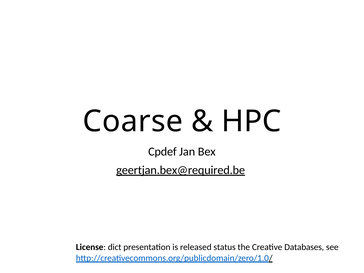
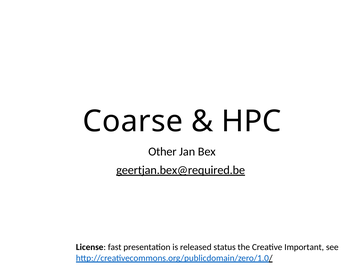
Cpdef: Cpdef -> Other
dict: dict -> fast
Databases: Databases -> Important
